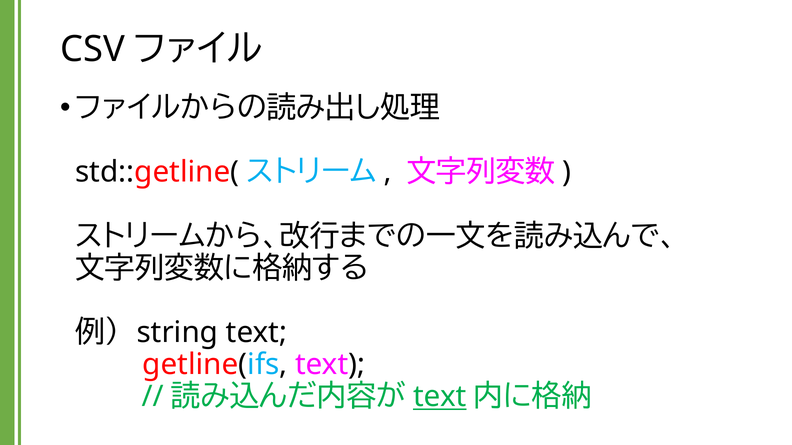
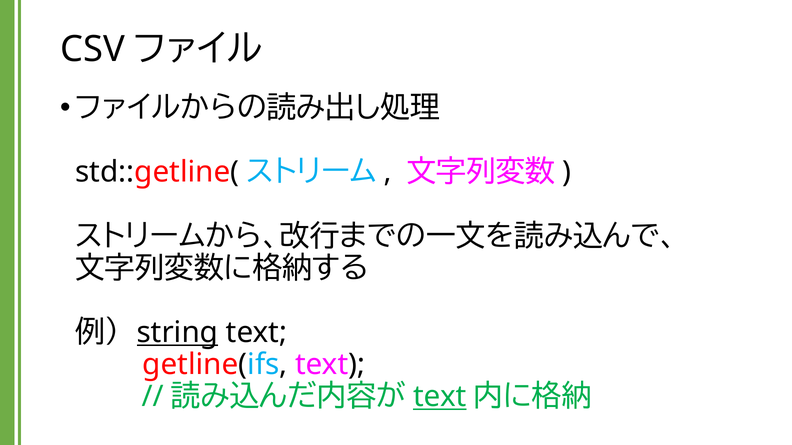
string underline: none -> present
